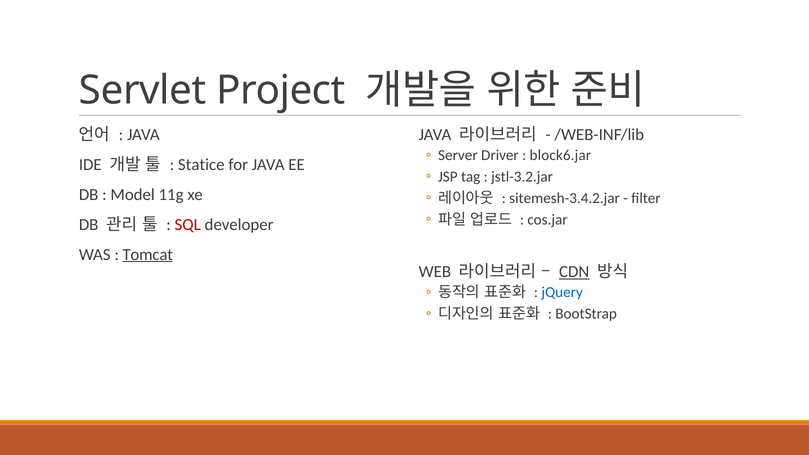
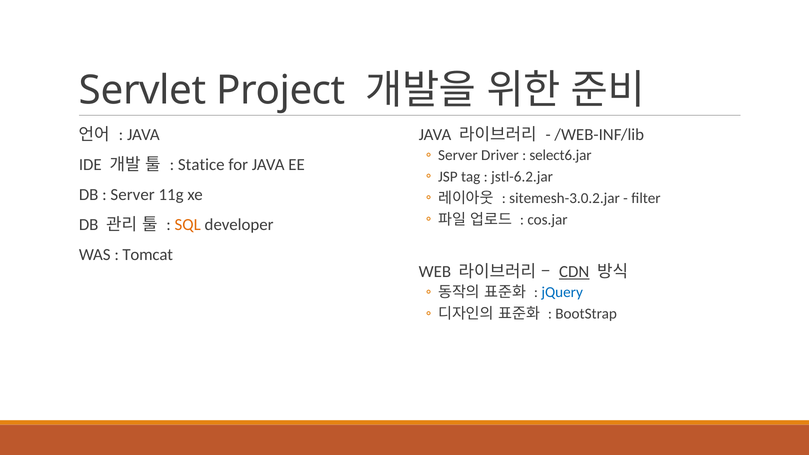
block6.jar: block6.jar -> select6.jar
jstl-3.2.jar: jstl-3.2.jar -> jstl-6.2.jar
Model at (133, 195): Model -> Server
sitemesh-3.4.2.jar: sitemesh-3.4.2.jar -> sitemesh-3.0.2.jar
SQL colour: red -> orange
Tomcat underline: present -> none
